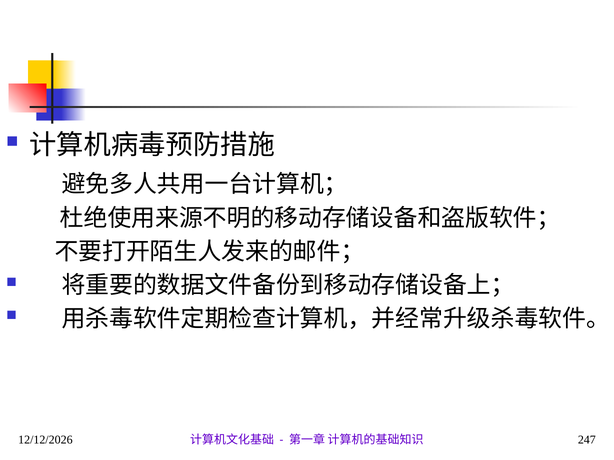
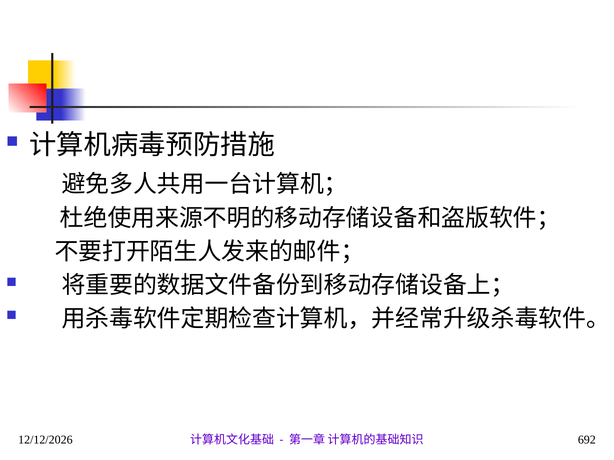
247: 247 -> 692
